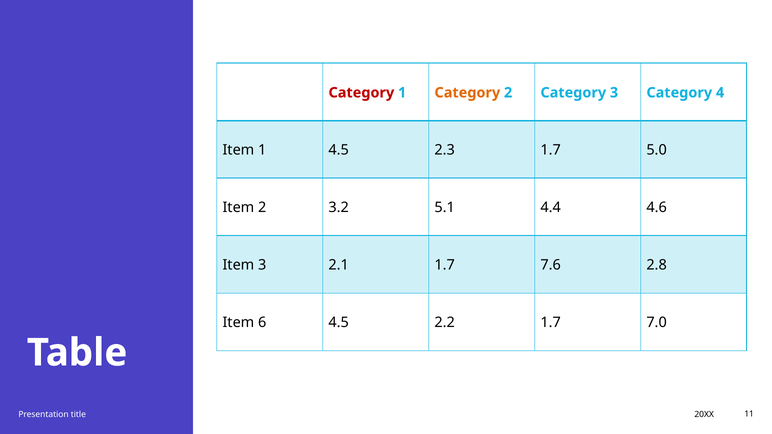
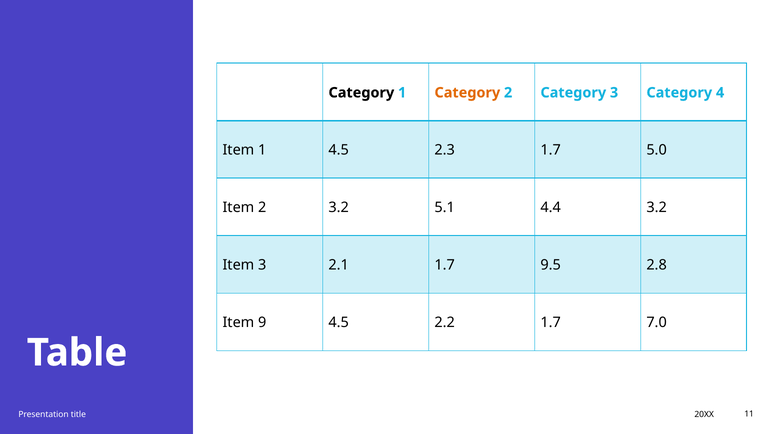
Category at (361, 93) colour: red -> black
4.4 4.6: 4.6 -> 3.2
7.6: 7.6 -> 9.5
6: 6 -> 9
